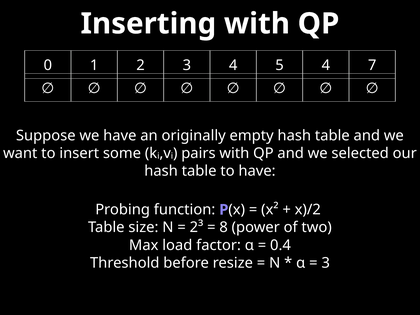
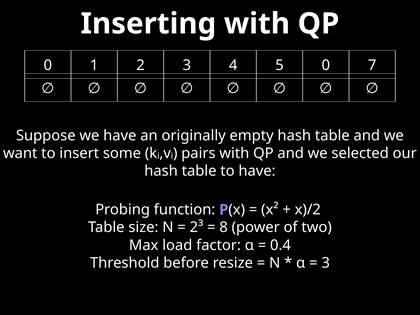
5 4: 4 -> 0
